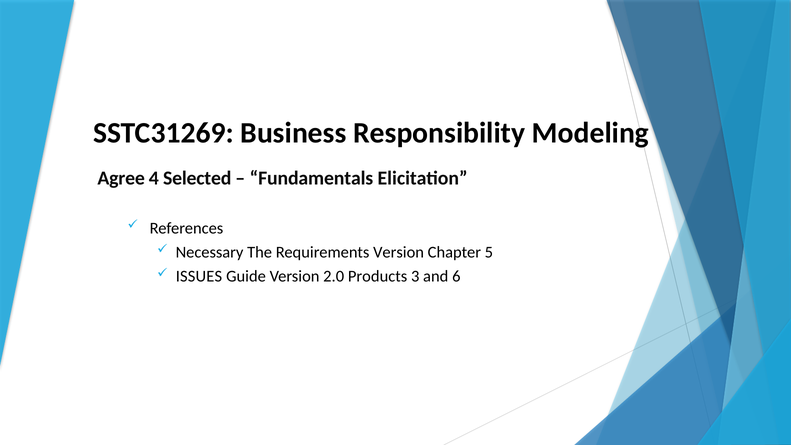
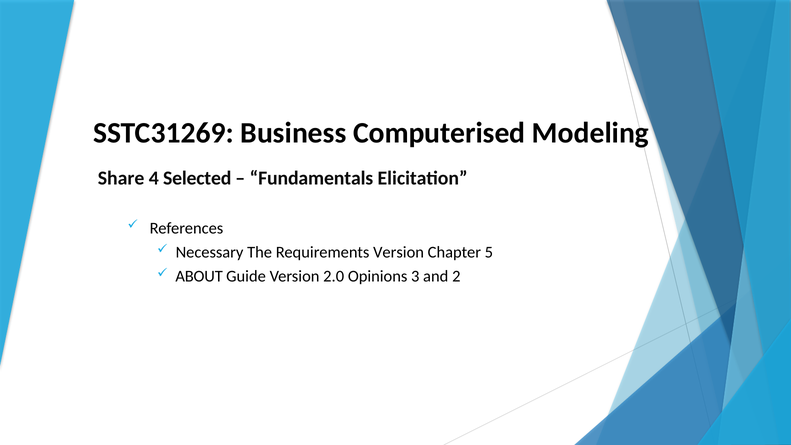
Responsibility: Responsibility -> Computerised
Agree: Agree -> Share
ISSUES: ISSUES -> ABOUT
Products: Products -> Opinions
6: 6 -> 2
